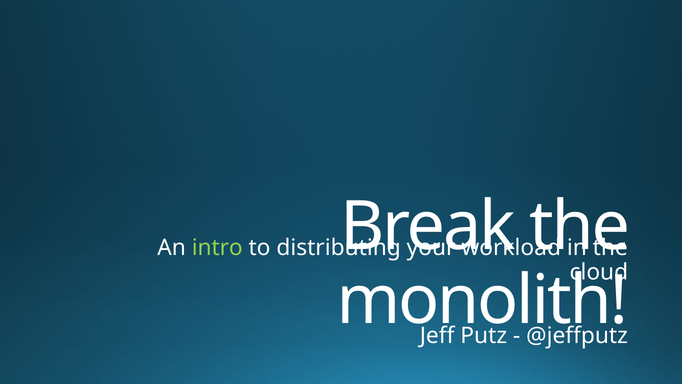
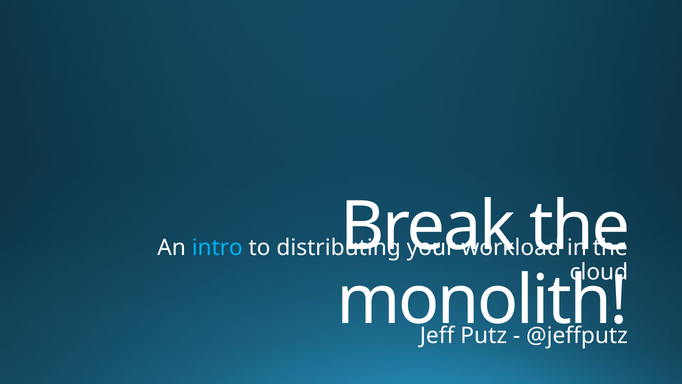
intro colour: light green -> light blue
